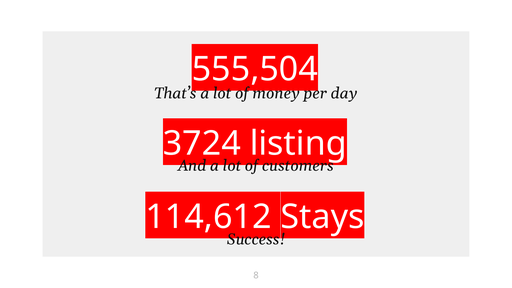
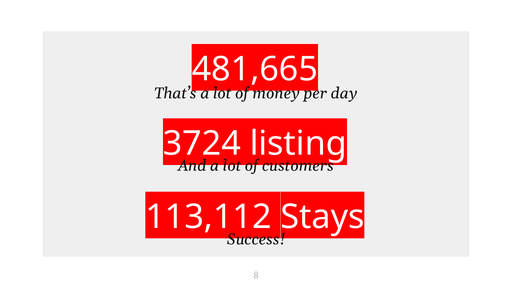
555,504: 555,504 -> 481,665
114,612: 114,612 -> 113,112
